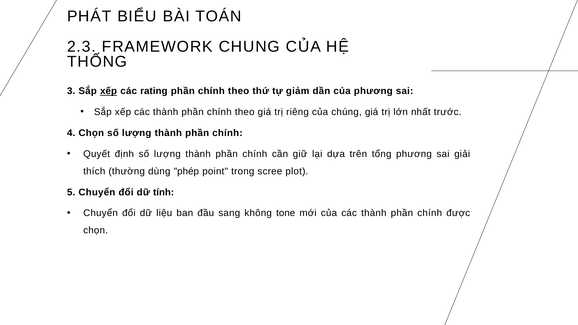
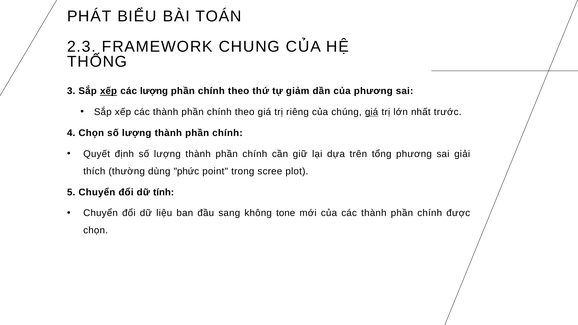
các rating: rating -> lượng
giá at (372, 112) underline: none -> present
phép: phép -> phức
